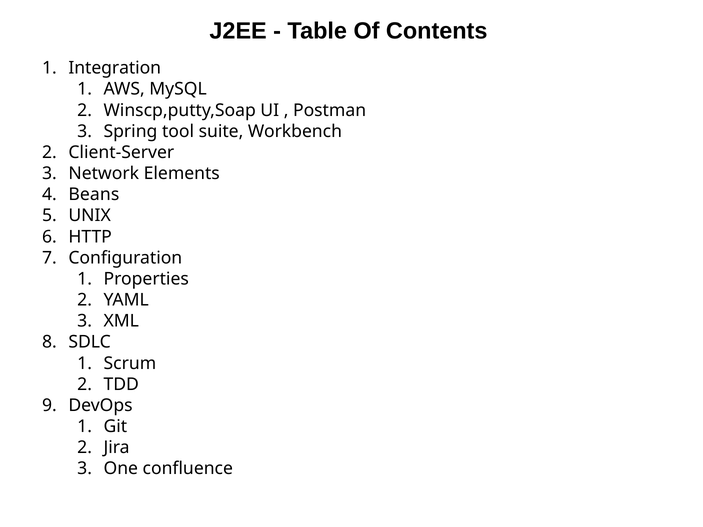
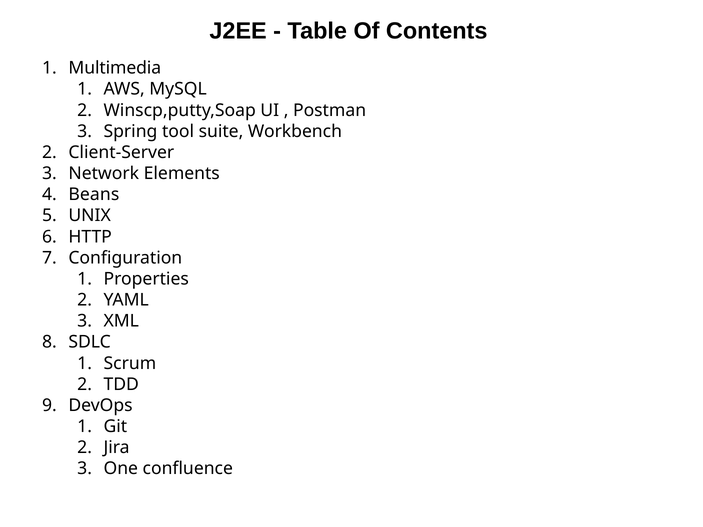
Integration: Integration -> Multimedia
